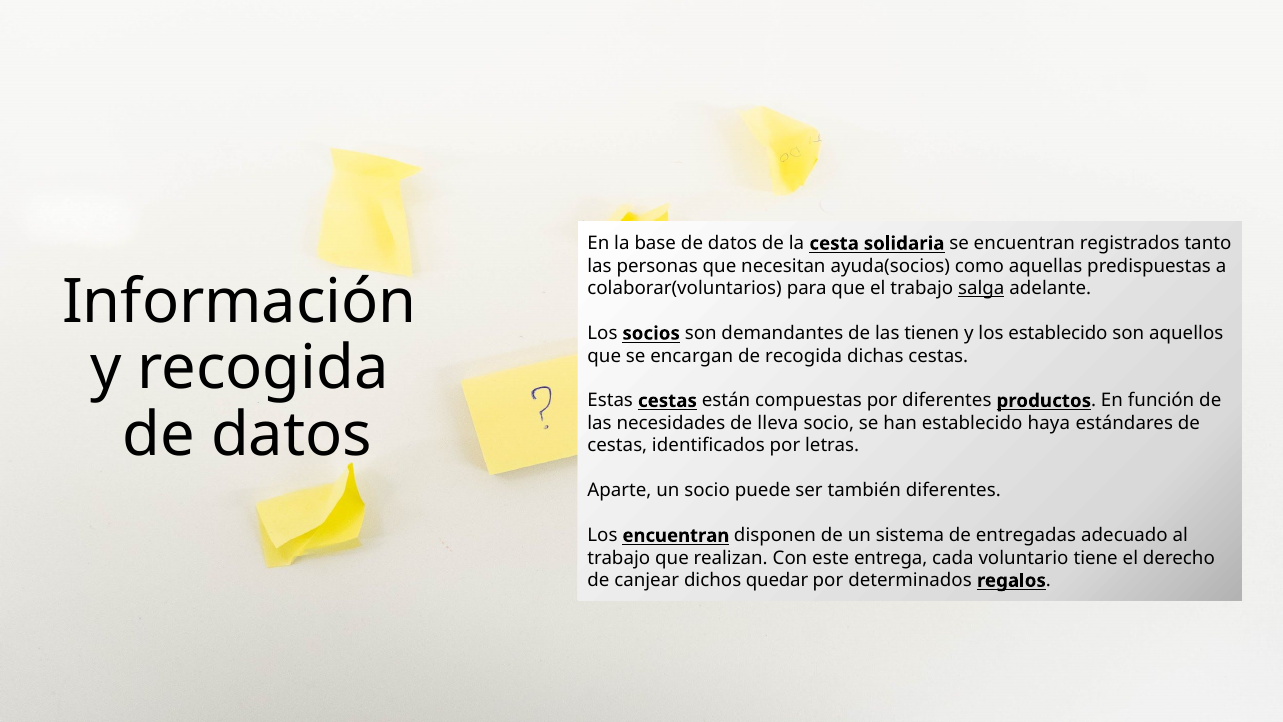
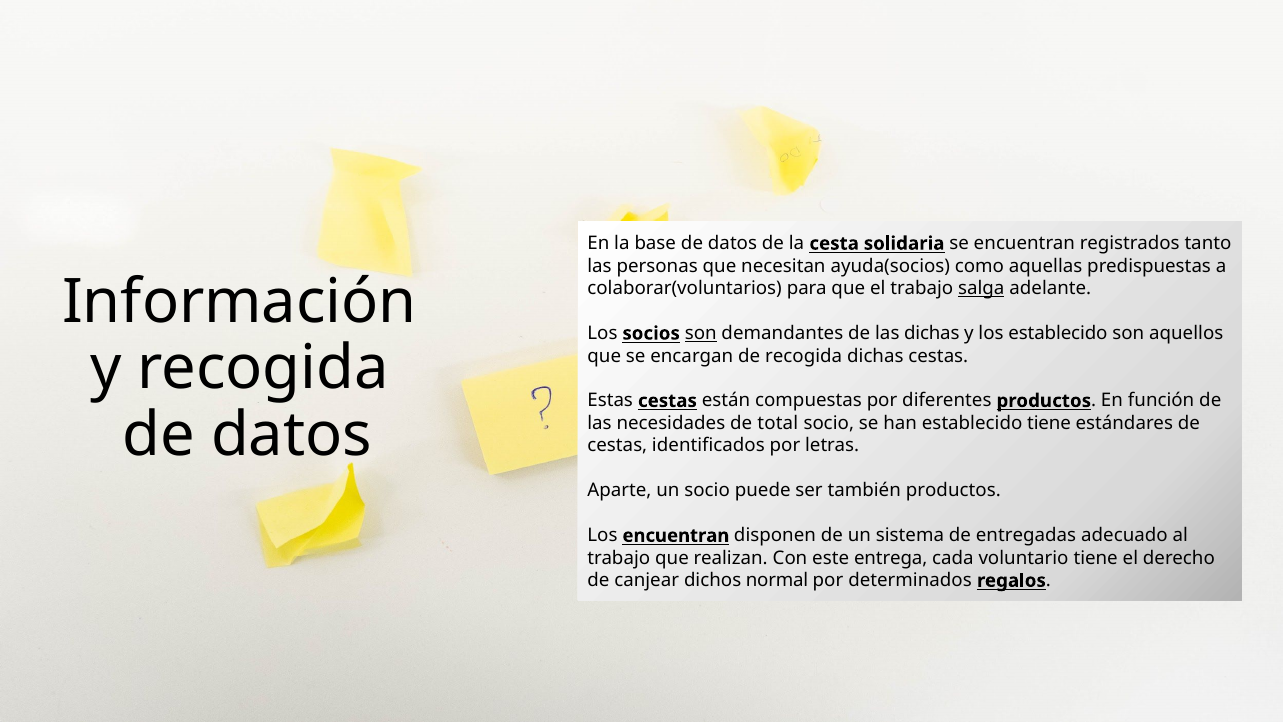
son at (701, 333) underline: none -> present
las tienen: tienen -> dichas
lleva: lleva -> total
establecido haya: haya -> tiene
también diferentes: diferentes -> productos
quedar: quedar -> normal
